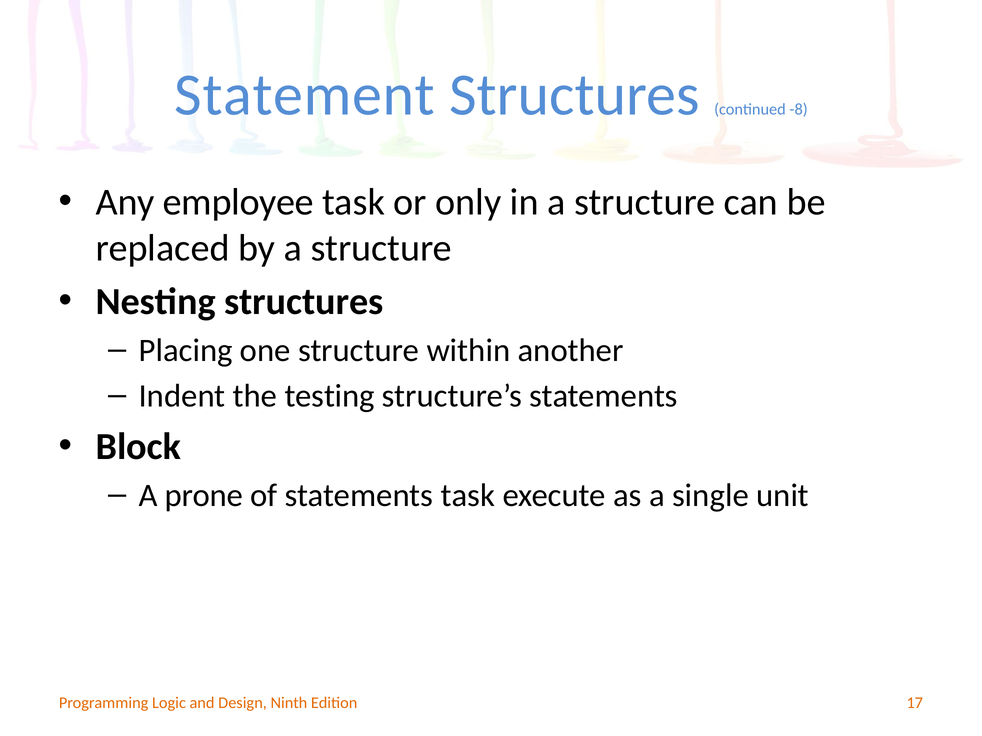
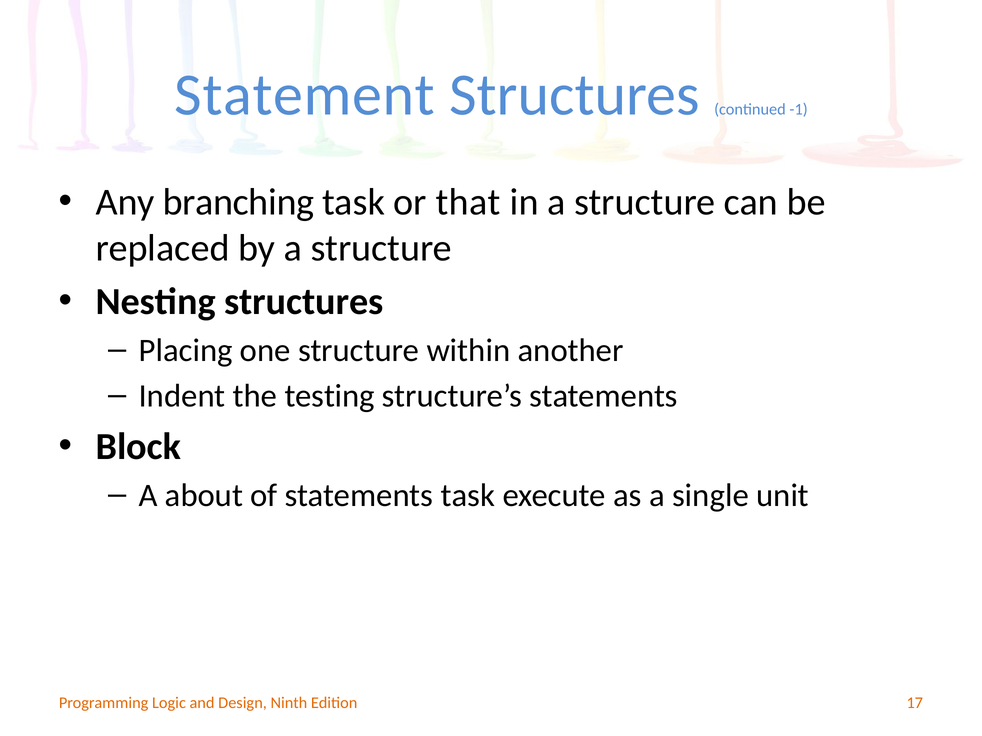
-8: -8 -> -1
employee: employee -> branching
only: only -> that
prone: prone -> about
